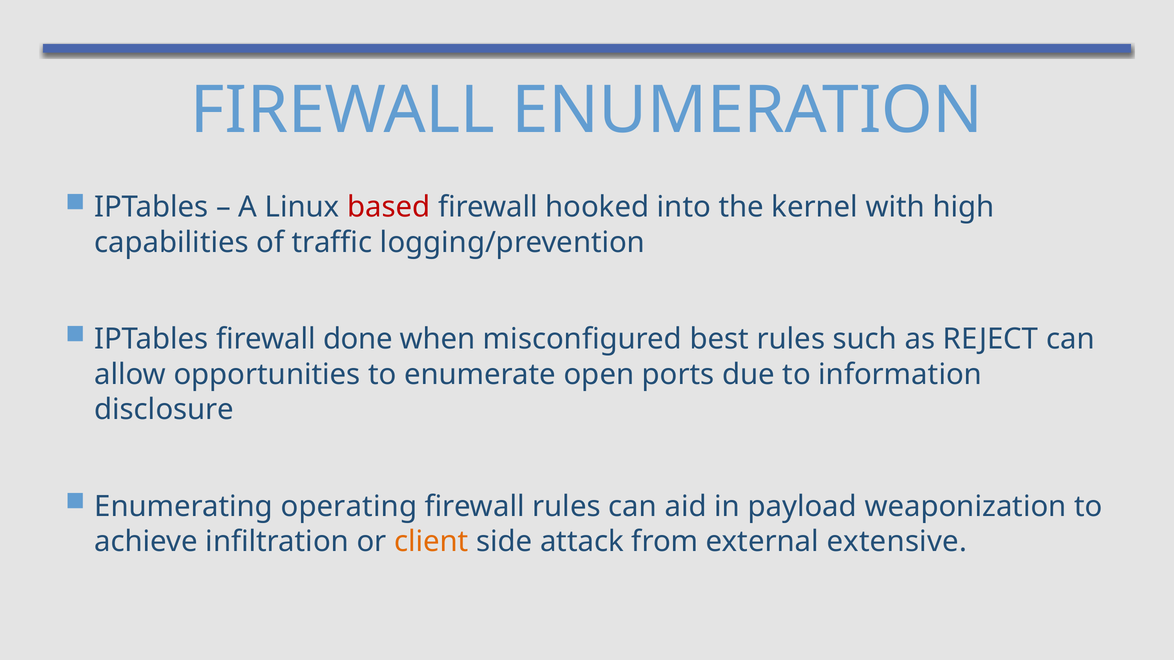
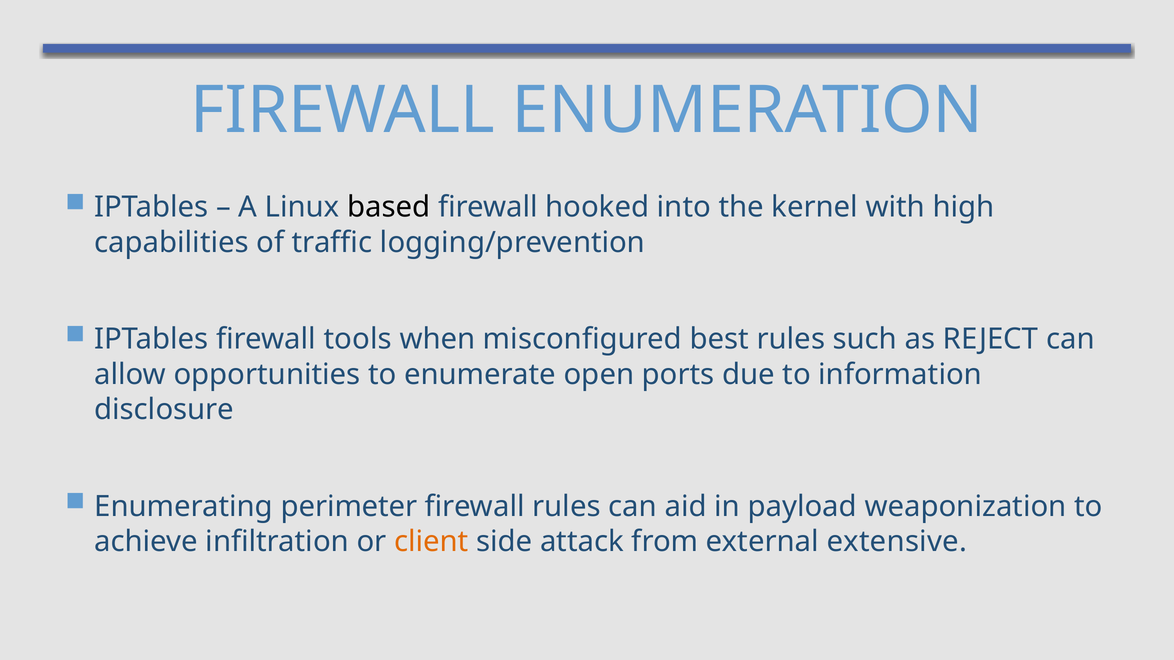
based colour: red -> black
done: done -> tools
operating: operating -> perimeter
